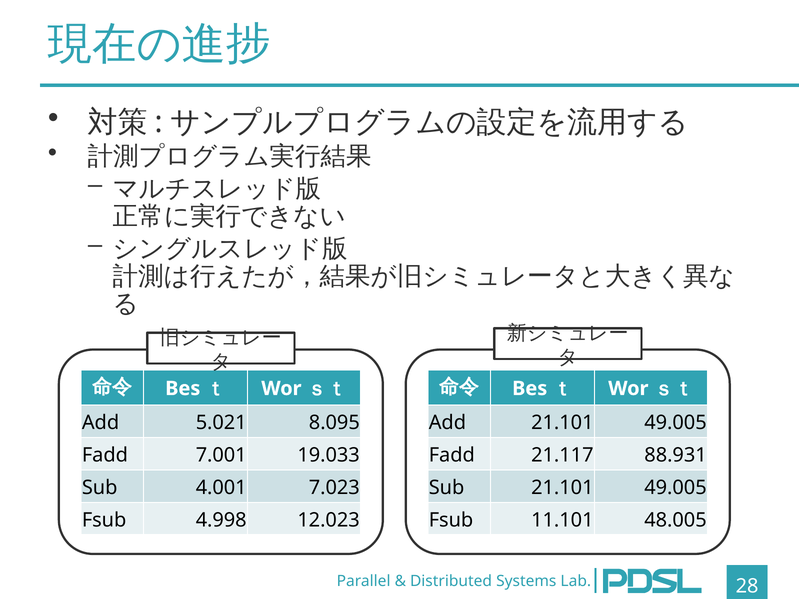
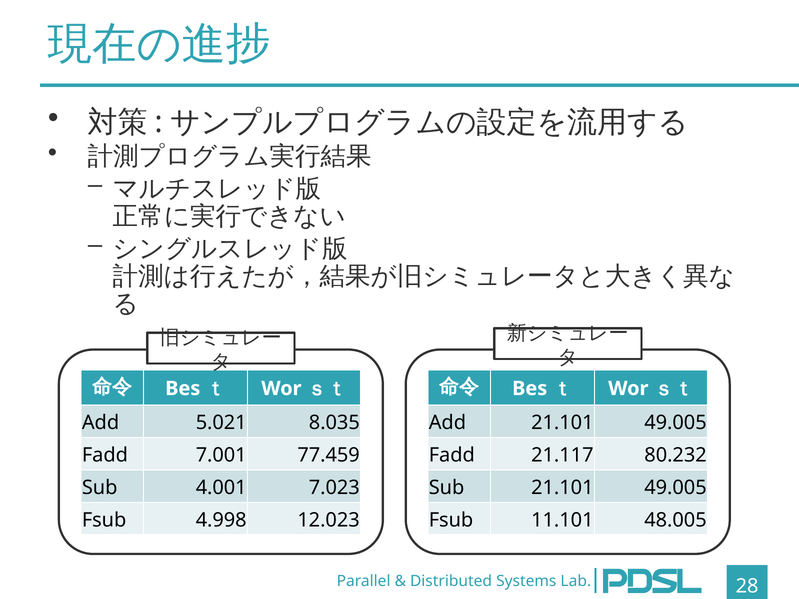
8.095: 8.095 -> 8.035
19.033: 19.033 -> 77.459
88.931: 88.931 -> 80.232
